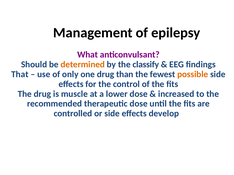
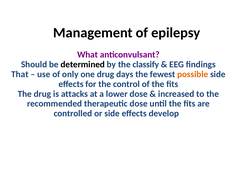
determined colour: orange -> black
than: than -> days
muscle: muscle -> attacks
